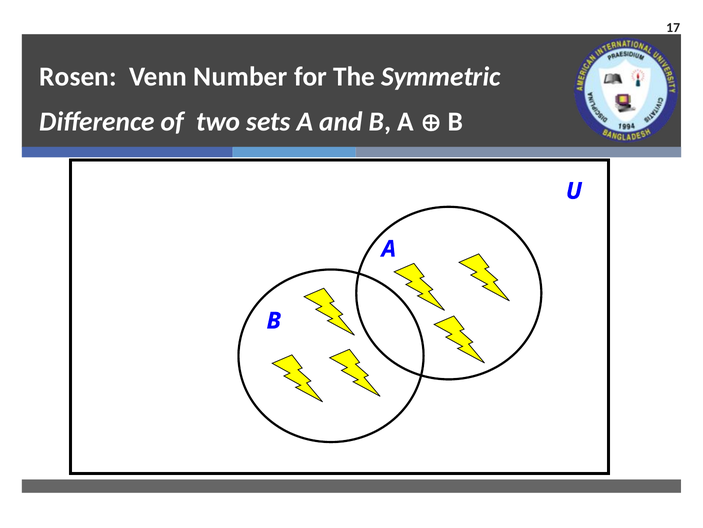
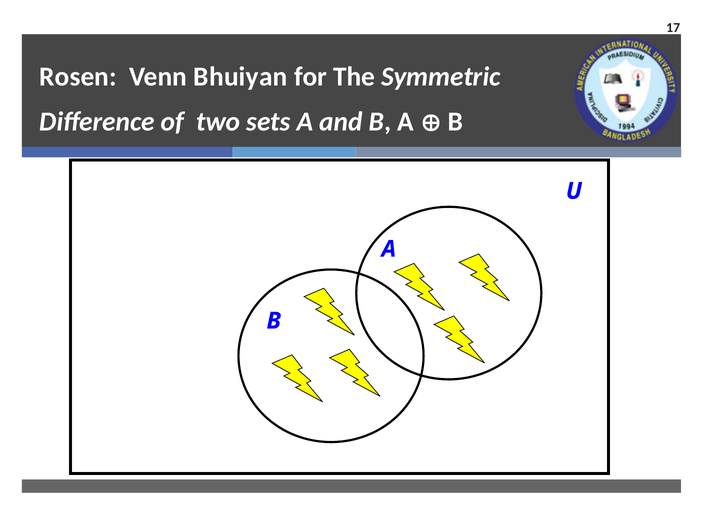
Number: Number -> Bhuiyan
